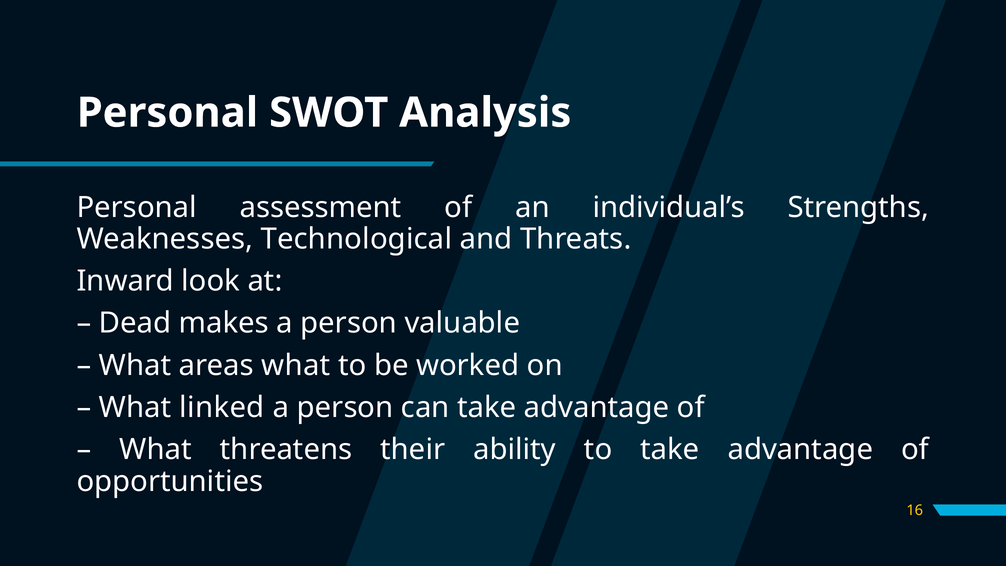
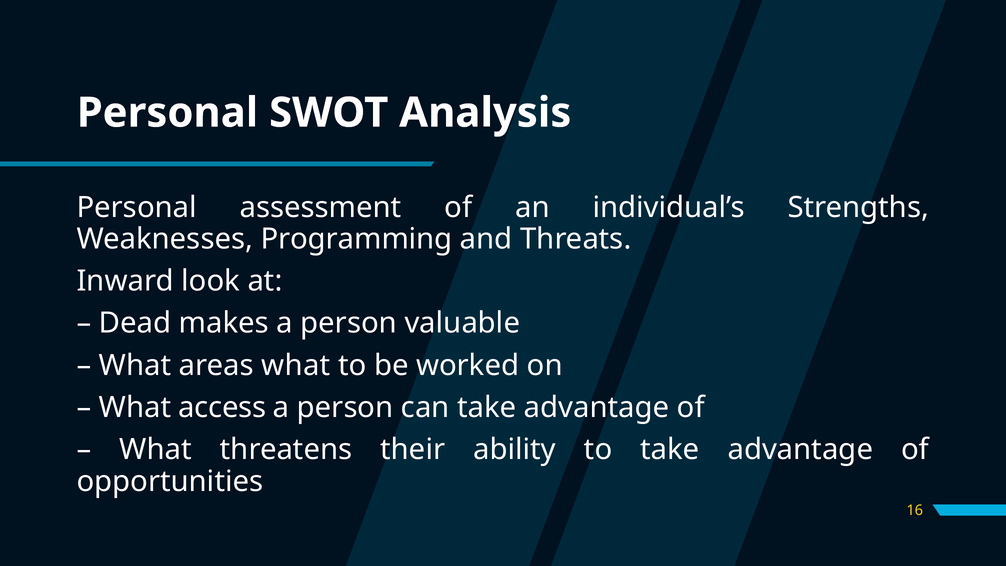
Technological: Technological -> Programming
linked: linked -> access
